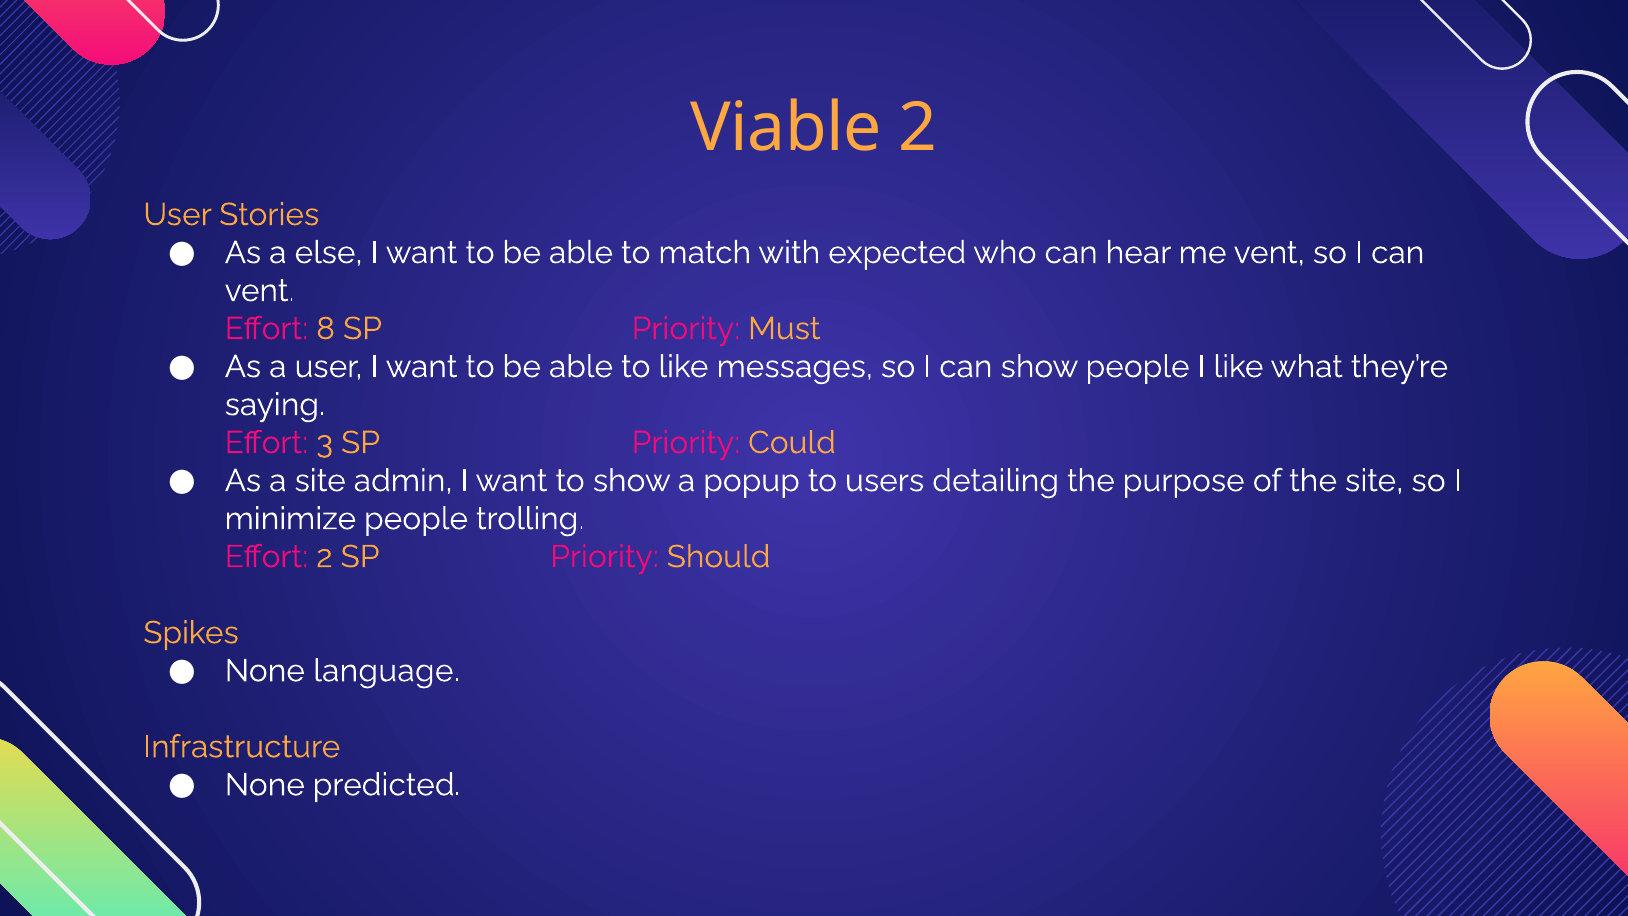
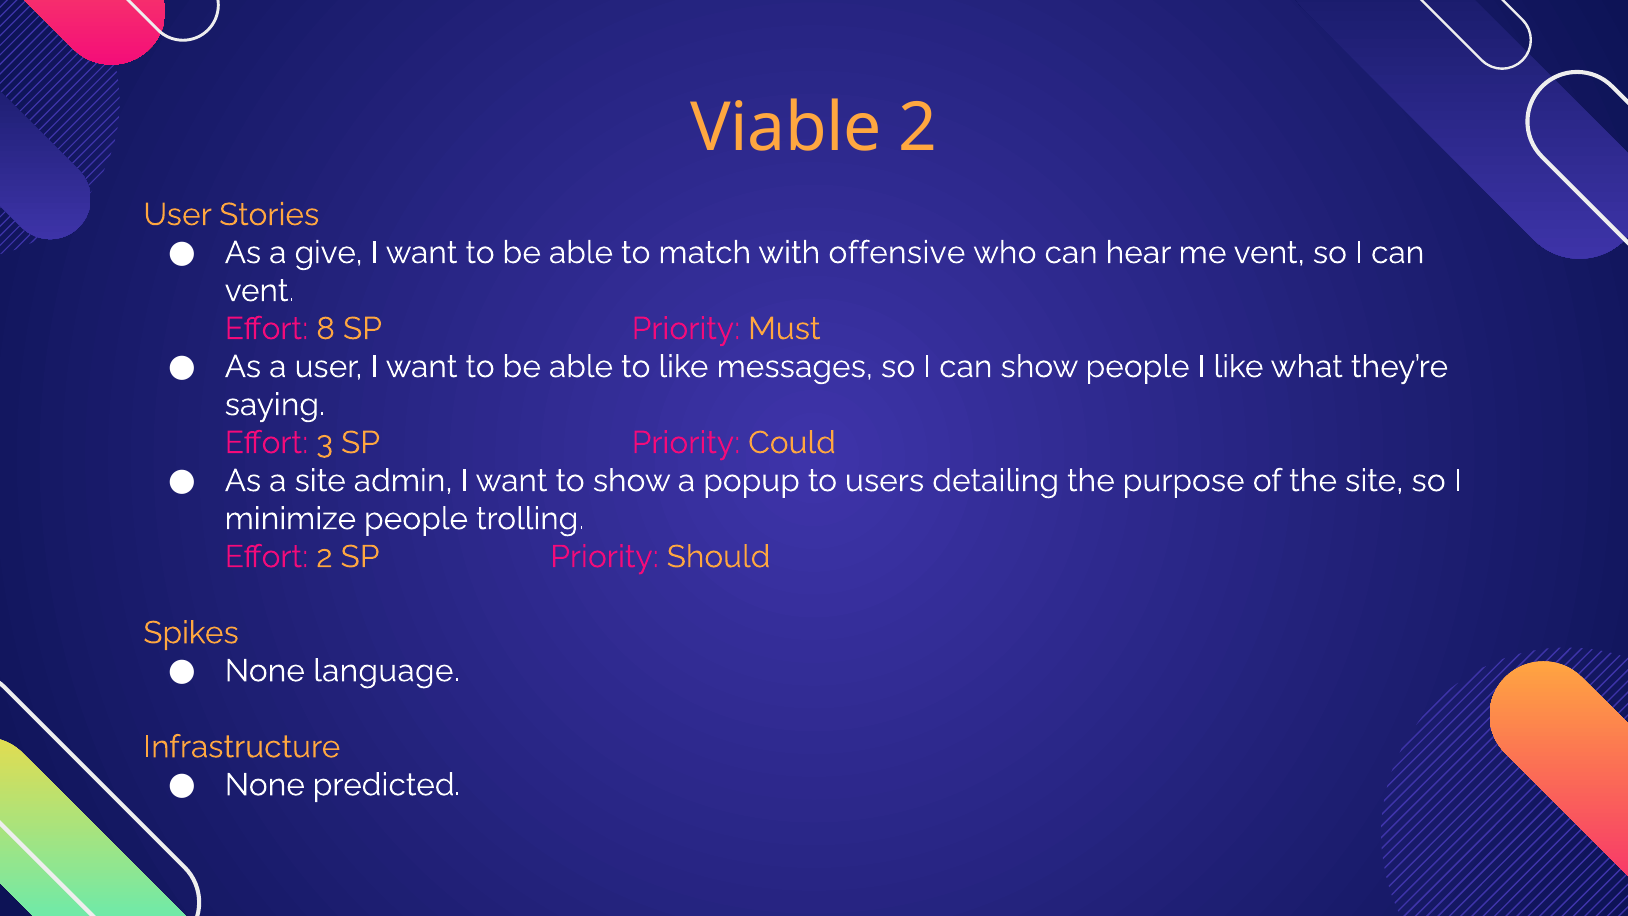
else: else -> give
expected: expected -> offensive
